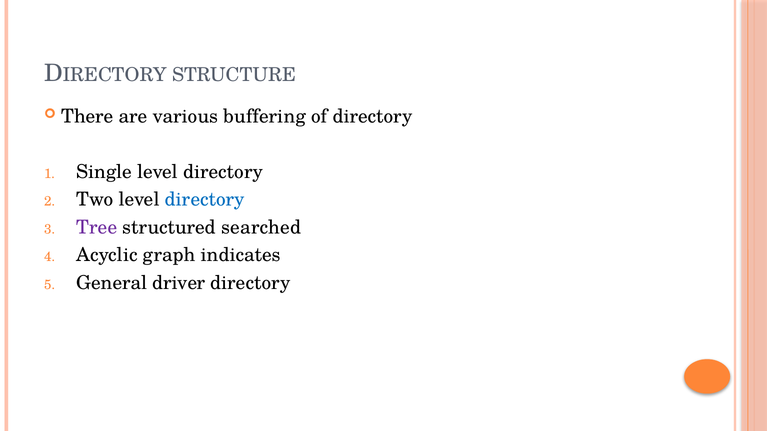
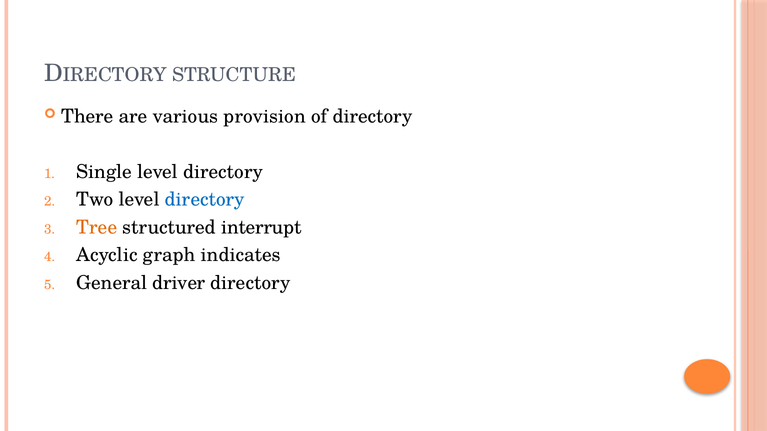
buffering: buffering -> provision
Tree colour: purple -> orange
searched: searched -> interrupt
